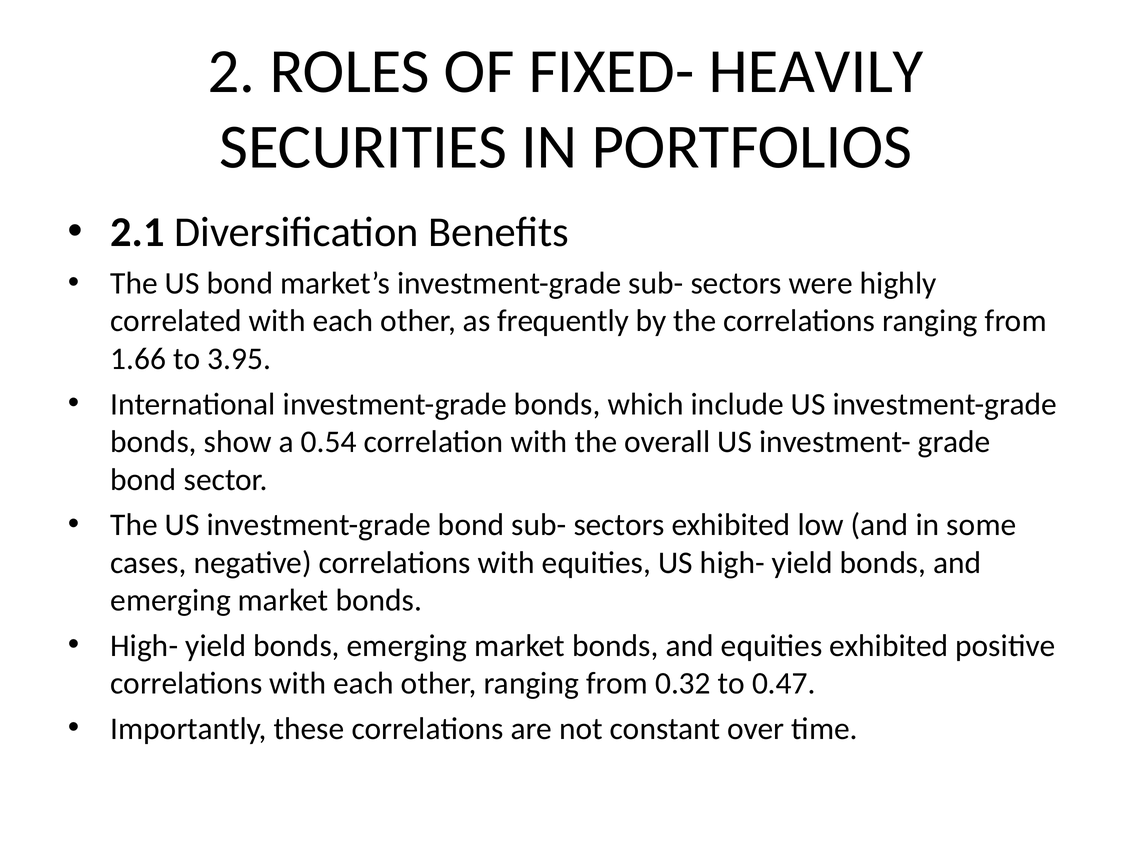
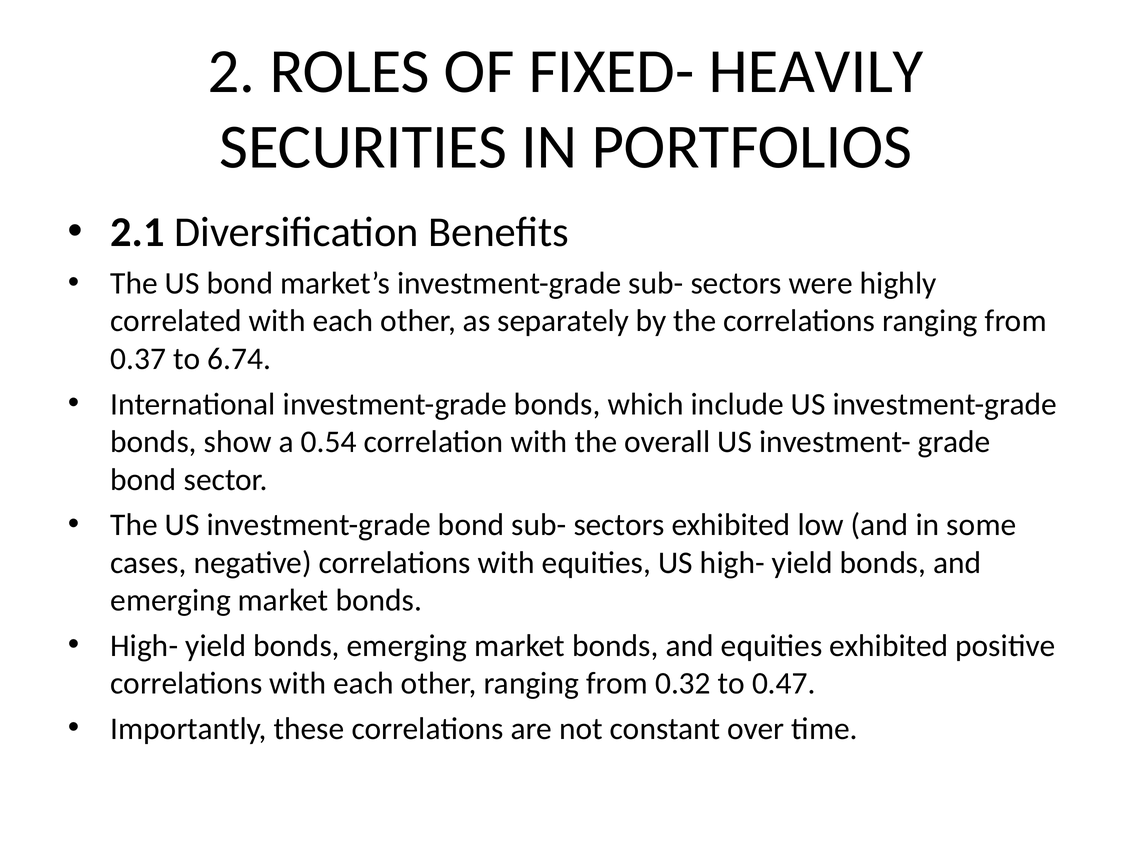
frequently: frequently -> separately
1.66: 1.66 -> 0.37
3.95: 3.95 -> 6.74
